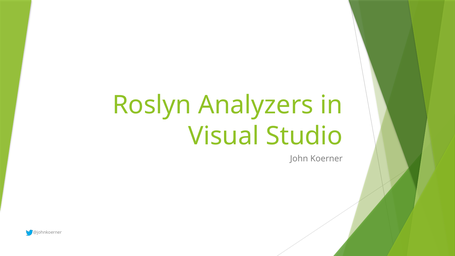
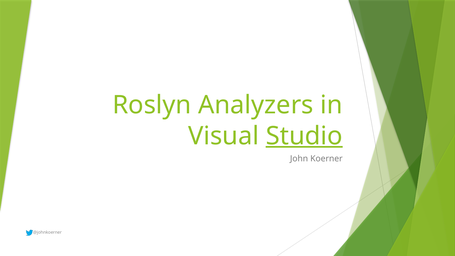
Studio underline: none -> present
